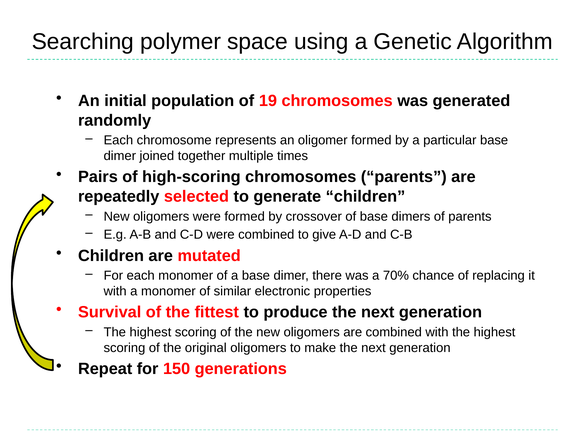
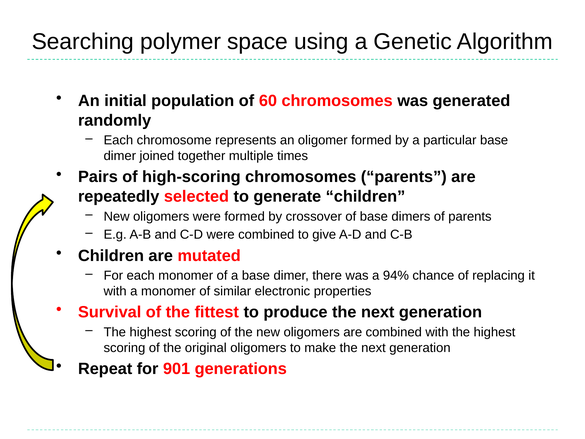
19: 19 -> 60
70%: 70% -> 94%
150: 150 -> 901
